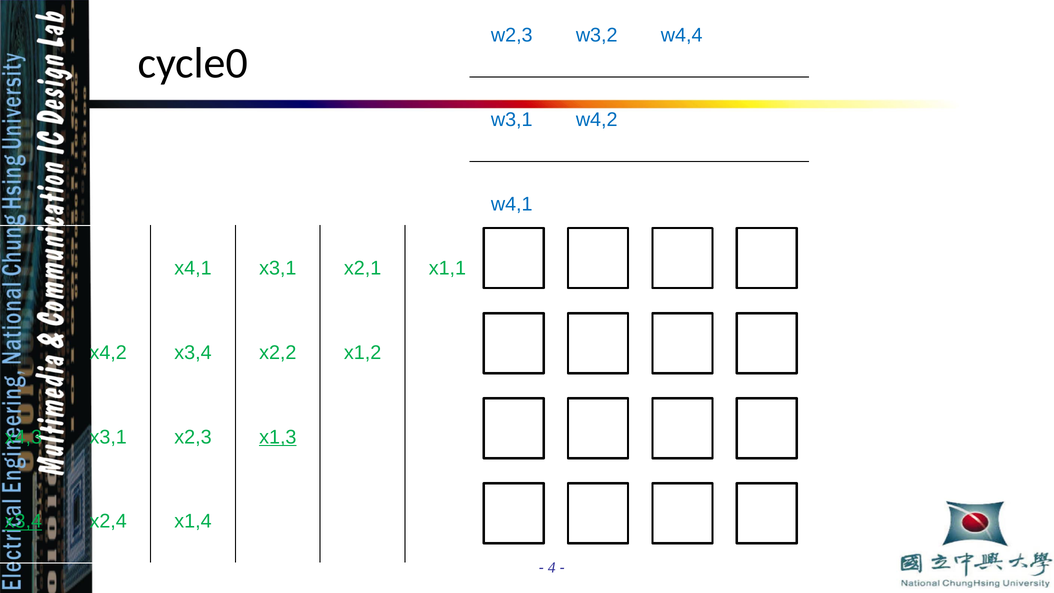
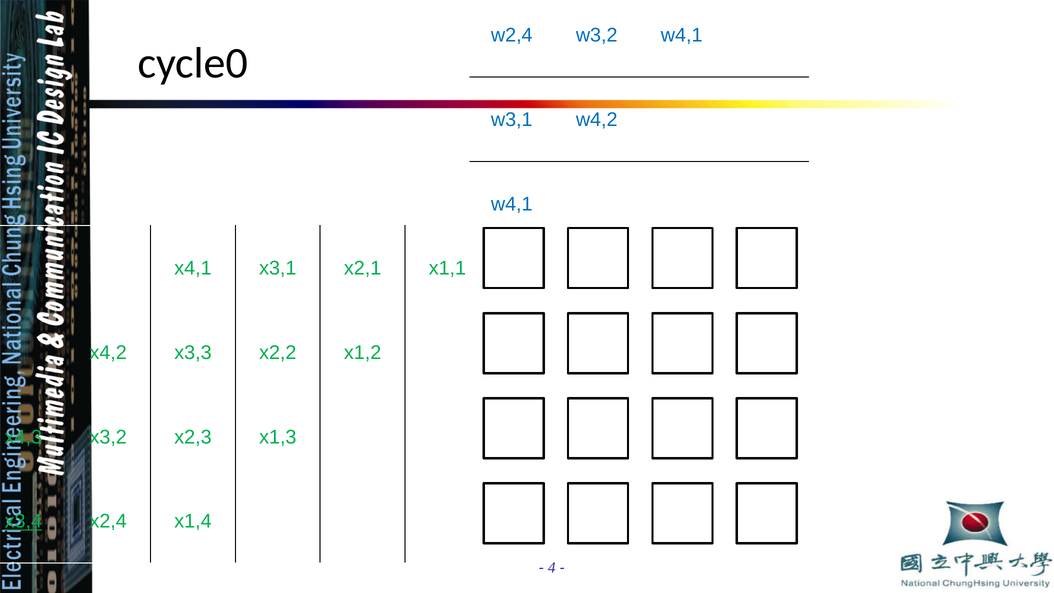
w2,3 at (512, 35): w2,3 -> w2,4
w3,2 w4,4: w4,4 -> w4,1
x4,2 x3,4: x3,4 -> x3,3
x4,3 x3,1: x3,1 -> x3,2
x1,3 underline: present -> none
